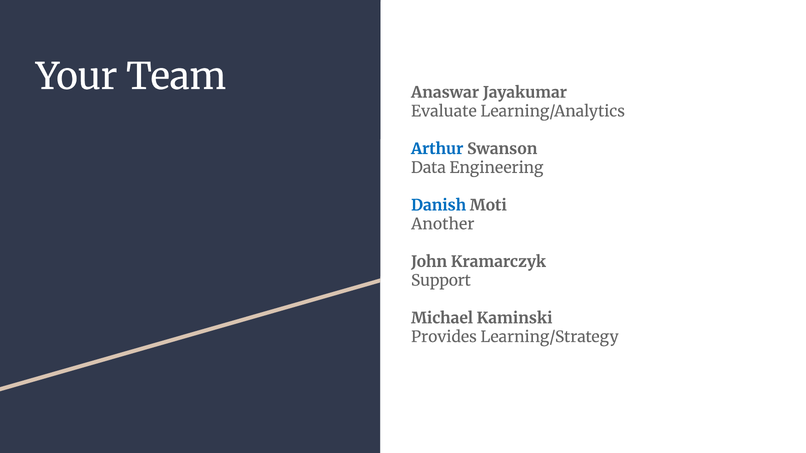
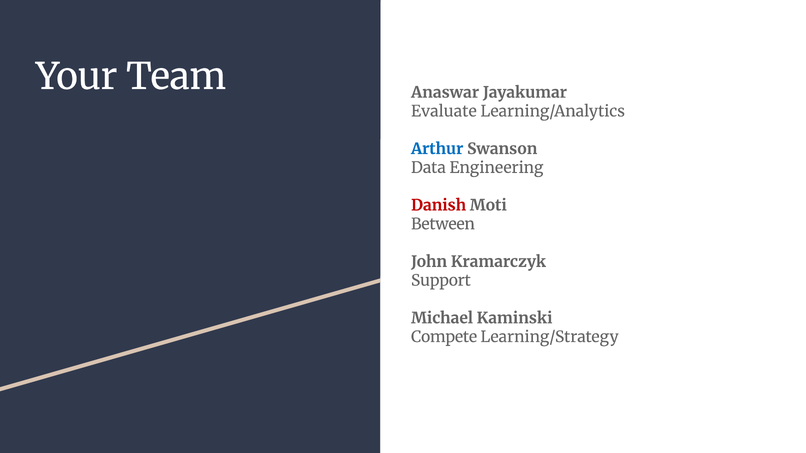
Danish colour: blue -> red
Another: Another -> Between
Provides: Provides -> Compete
